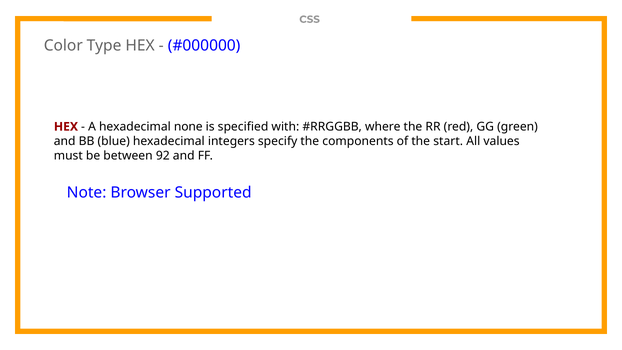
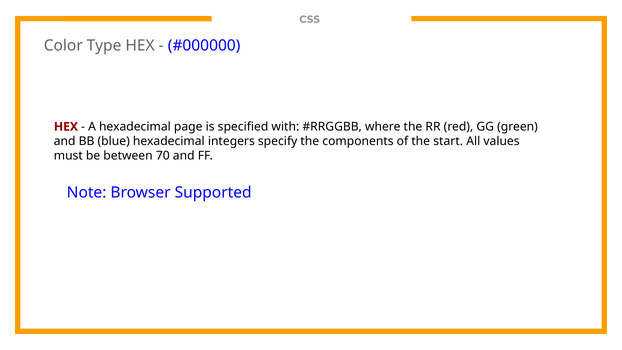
none: none -> page
92: 92 -> 70
